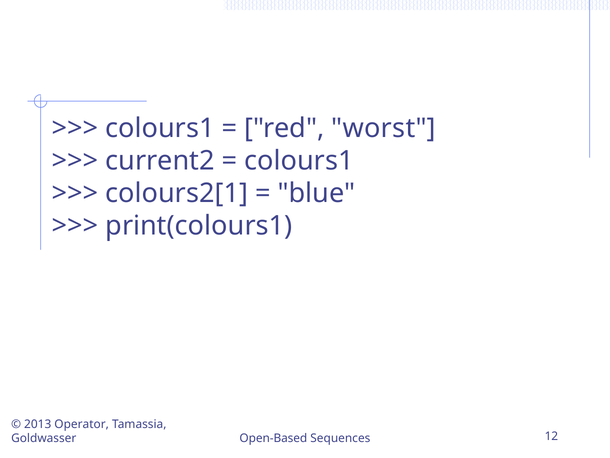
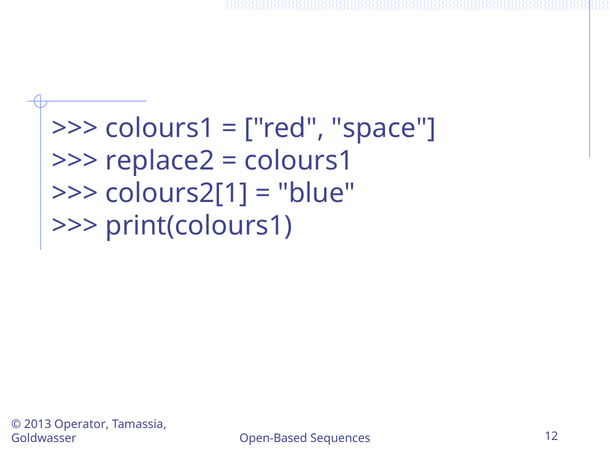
worst: worst -> space
current2: current2 -> replace2
